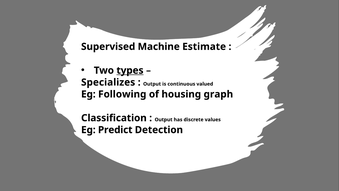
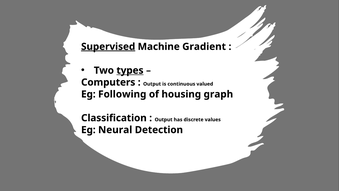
Supervised underline: none -> present
Estimate: Estimate -> Gradient
Specializes: Specializes -> Computers
Predict: Predict -> Neural
